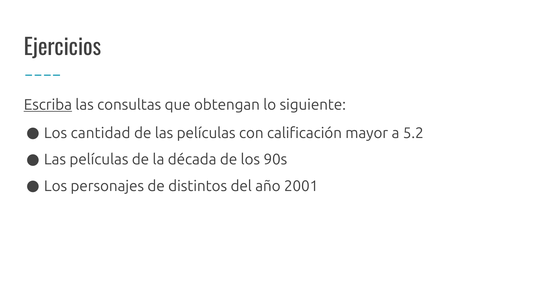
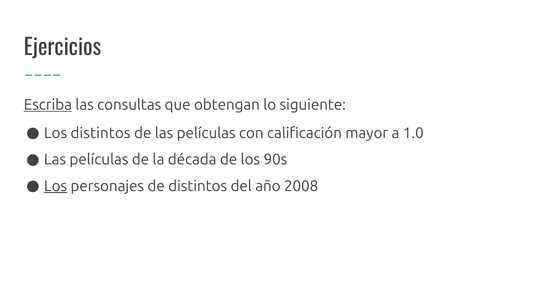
Los cantidad: cantidad -> distintos
5.2: 5.2 -> 1.0
Los at (56, 186) underline: none -> present
2001: 2001 -> 2008
